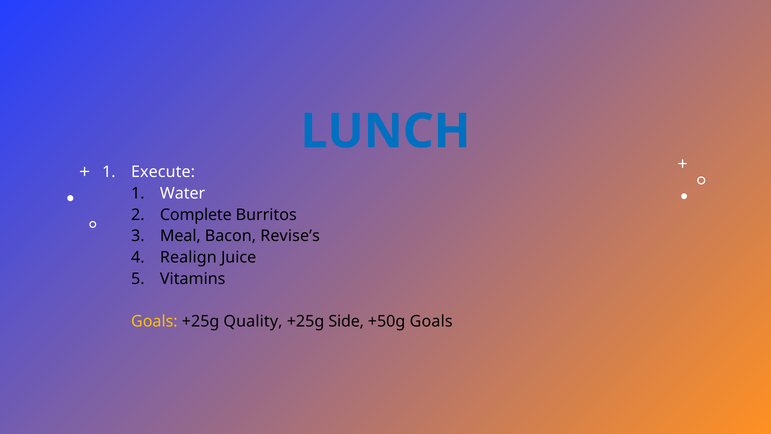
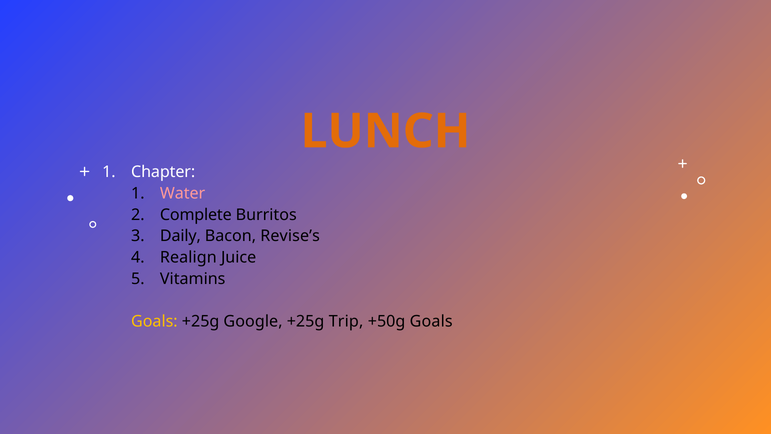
LUNCH colour: blue -> orange
Execute: Execute -> Chapter
Water colour: white -> pink
Meal: Meal -> Daily
Quality: Quality -> Google
Side: Side -> Trip
